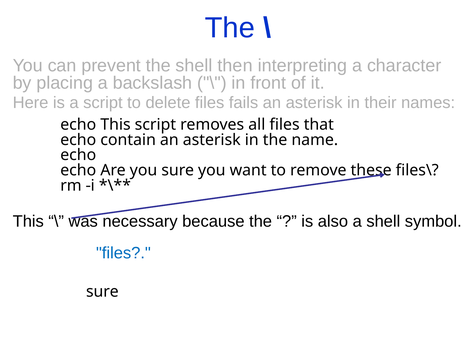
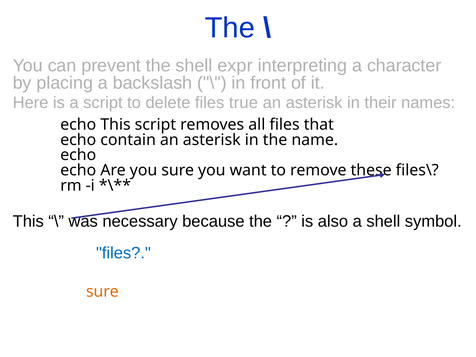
then: then -> expr
fails: fails -> true
sure at (102, 292) colour: black -> orange
